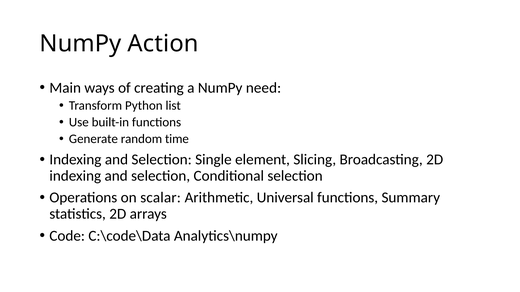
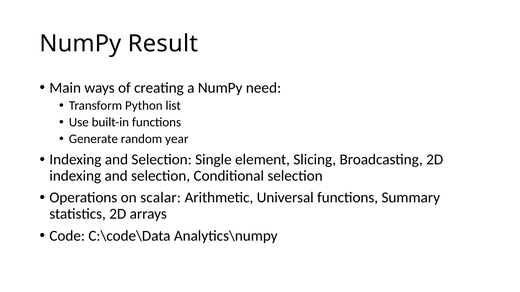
Action: Action -> Result
time: time -> year
